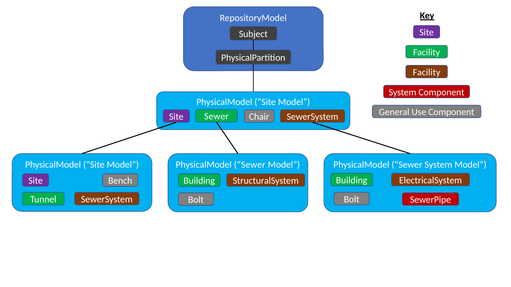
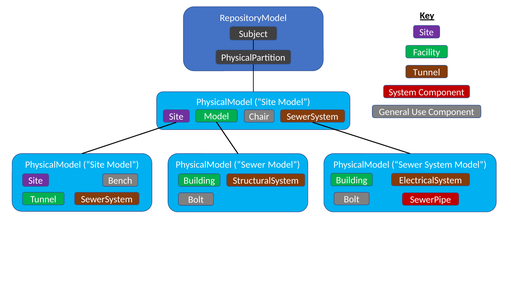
Facility at (427, 72): Facility -> Tunnel
Sewer at (216, 117): Sewer -> Model
